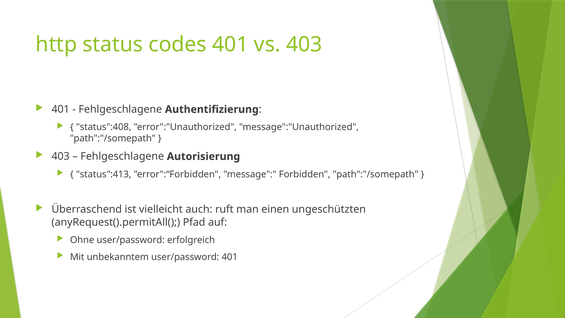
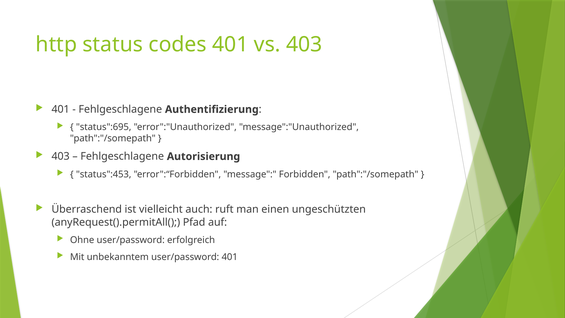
status":408: status":408 -> status":695
status":413: status":413 -> status":453
